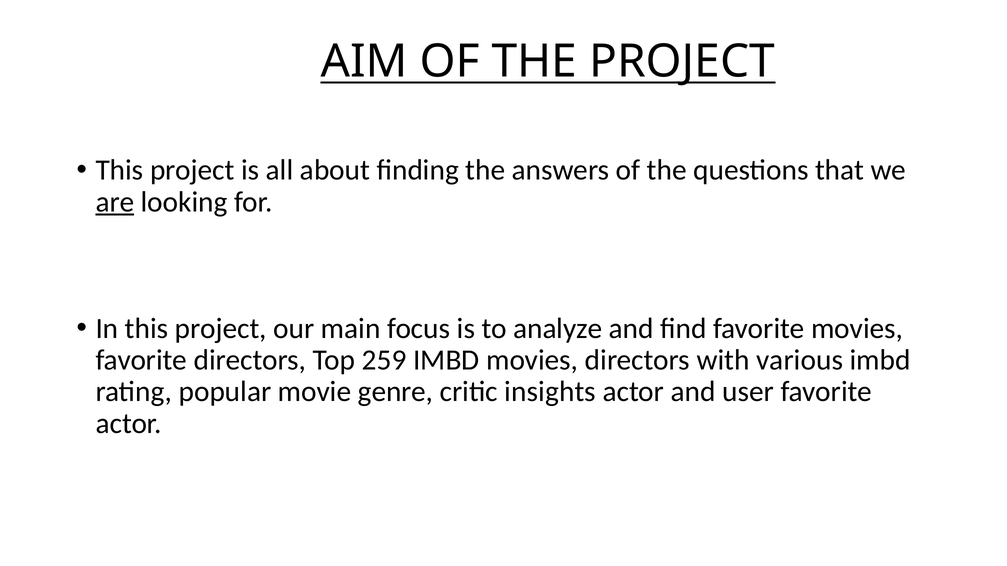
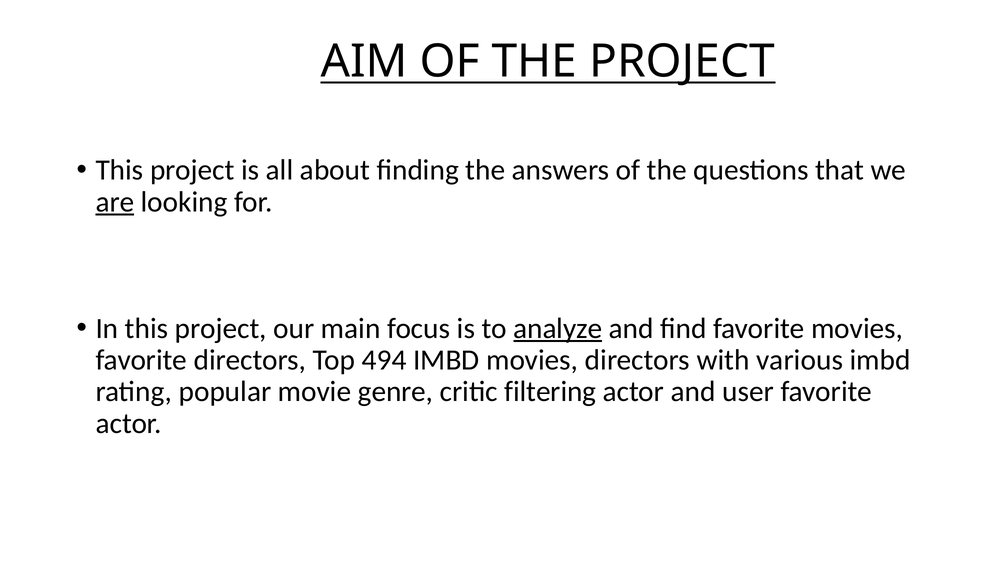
analyze underline: none -> present
259: 259 -> 494
insights: insights -> filtering
